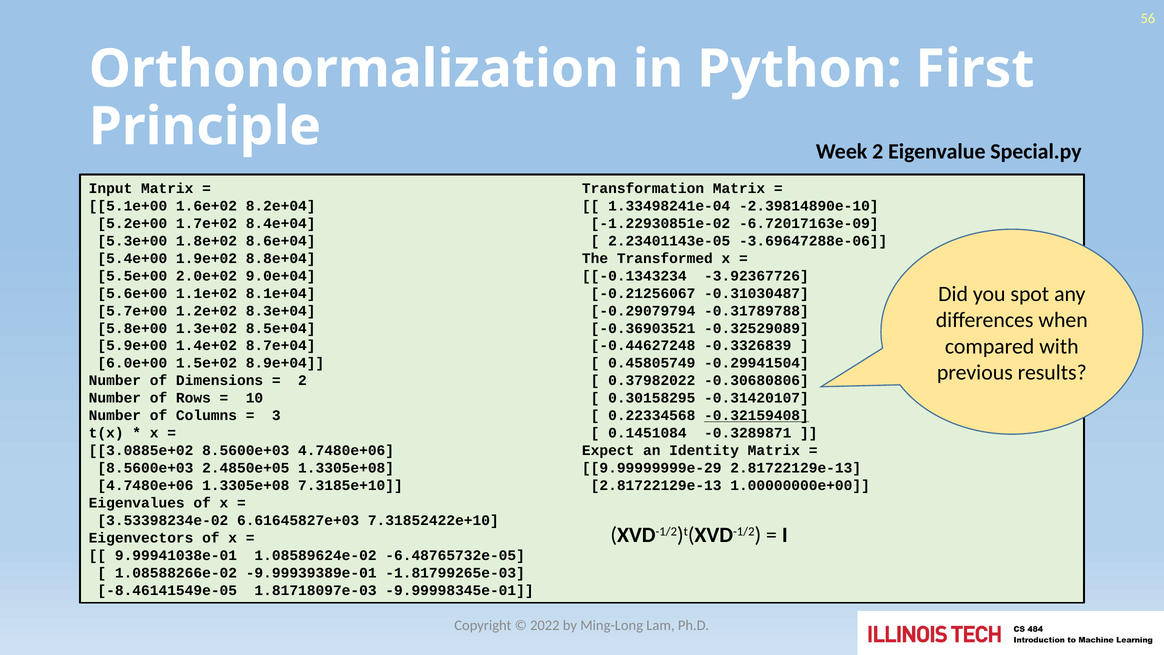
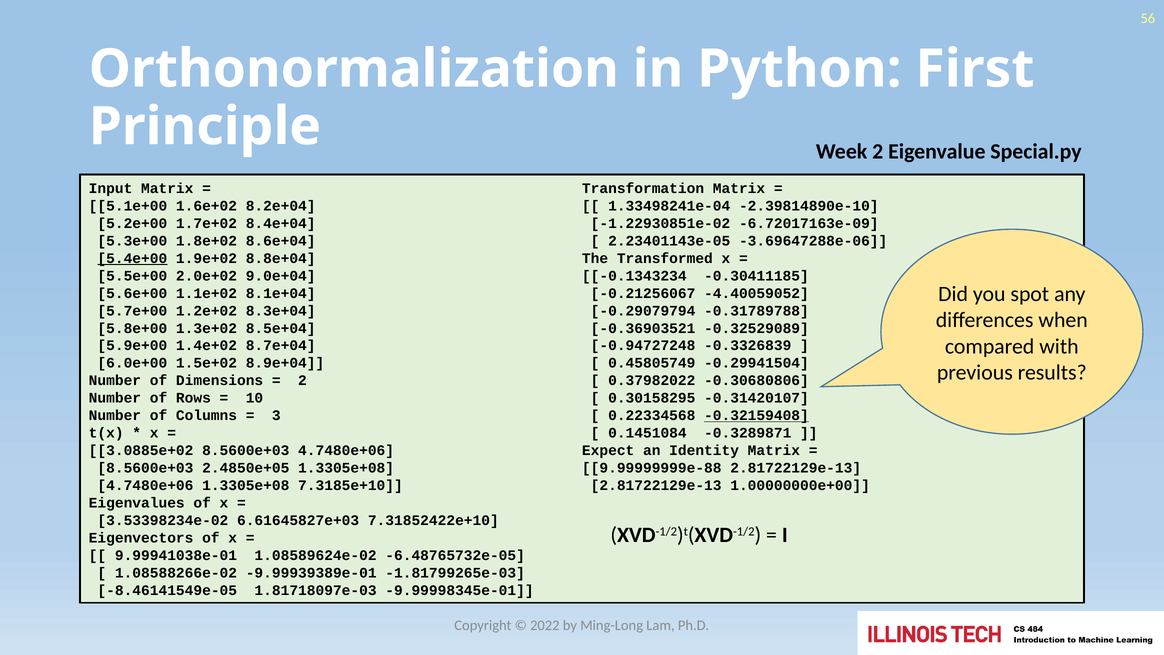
5.4e+00 underline: none -> present
-3.92367726: -3.92367726 -> -0.30411185
-0.31030487: -0.31030487 -> -4.40059052
-0.44627248: -0.44627248 -> -0.94727248
9.99999999e-29: 9.99999999e-29 -> 9.99999999e-88
